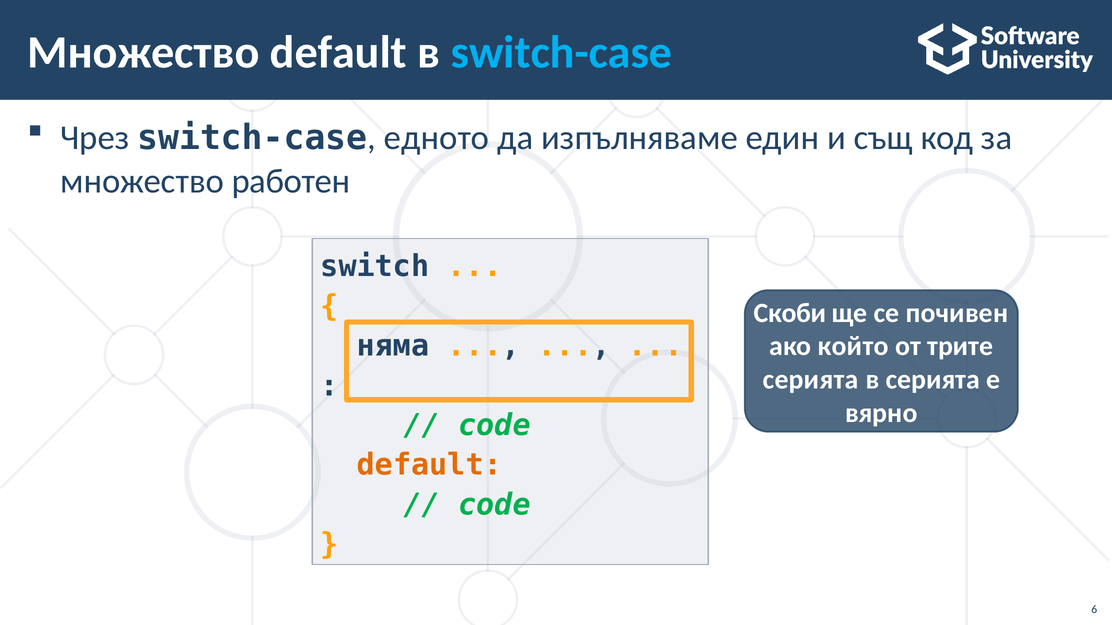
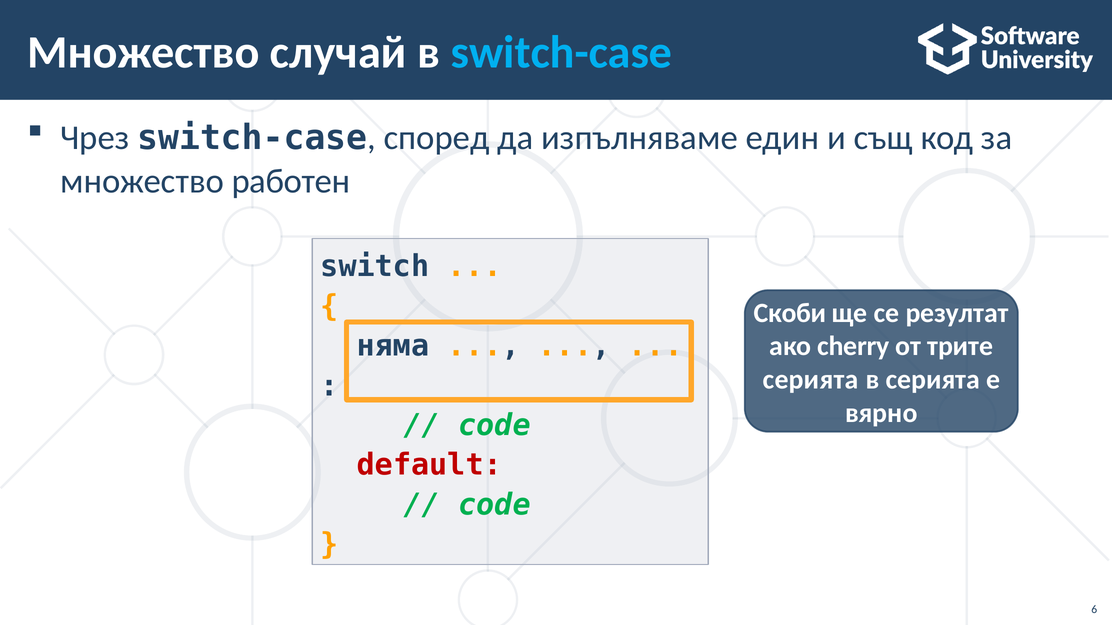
Множество default: default -> случай
едното: едното -> според
почивен: почивен -> резултат
който: който -> cherry
default at (429, 465) colour: orange -> red
